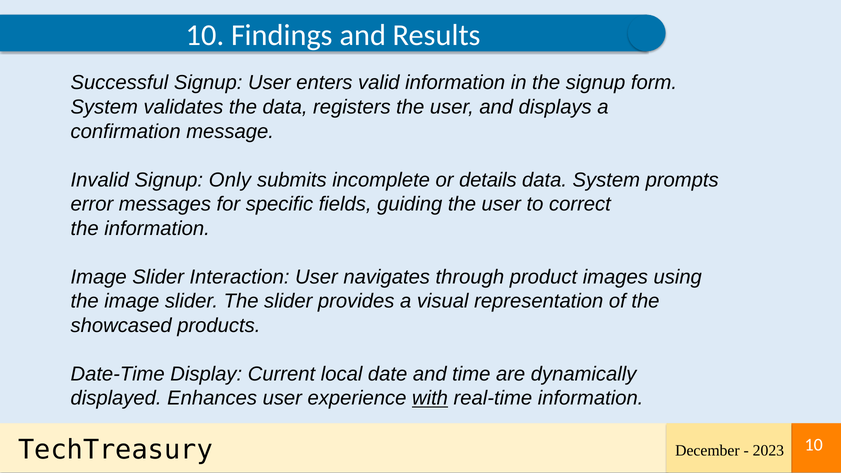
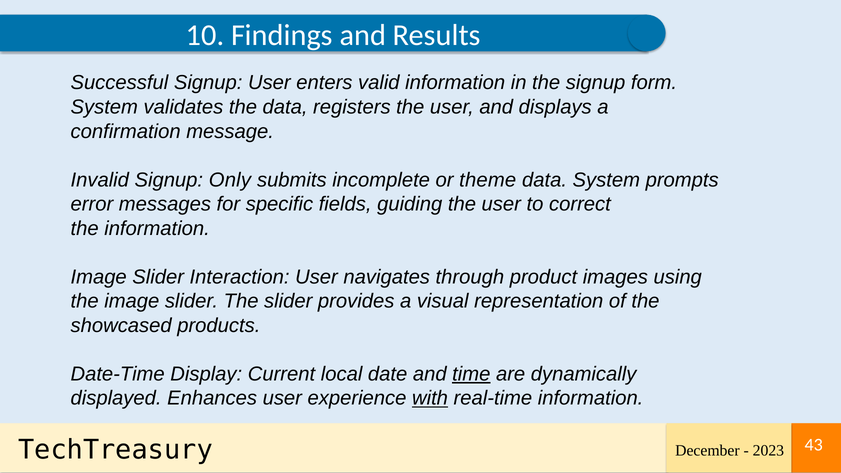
details: details -> theme
time underline: none -> present
10 at (814, 445): 10 -> 43
